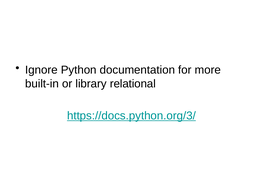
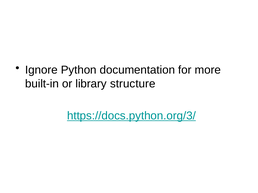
relational: relational -> structure
